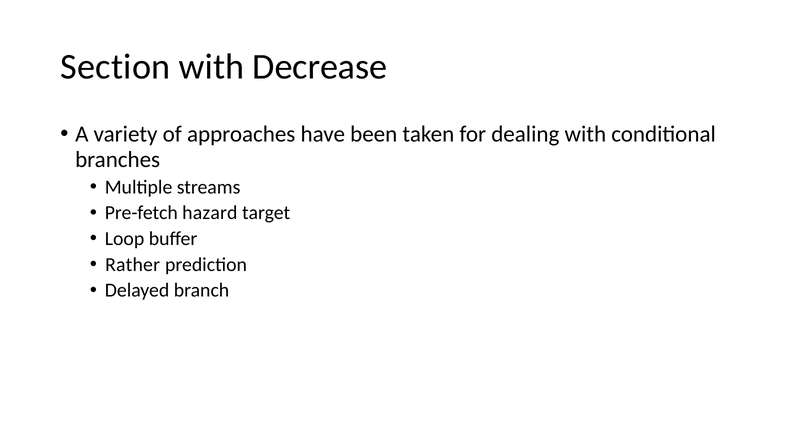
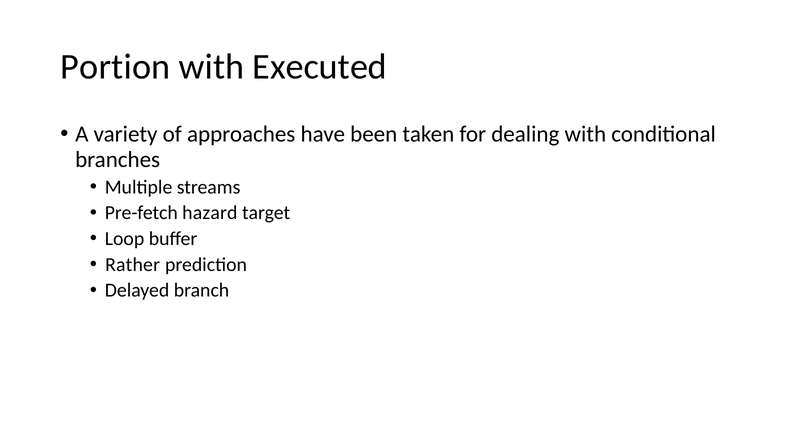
Section: Section -> Portion
Decrease: Decrease -> Executed
